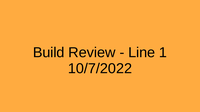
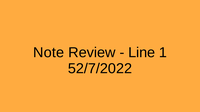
Build: Build -> Note
10/7/2022: 10/7/2022 -> 52/7/2022
